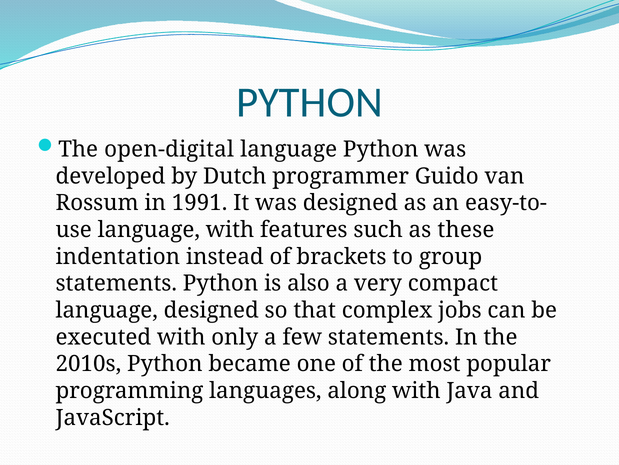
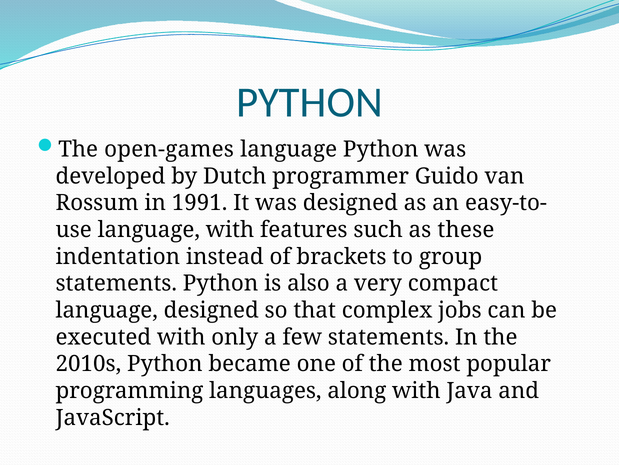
open-digital: open-digital -> open-games
